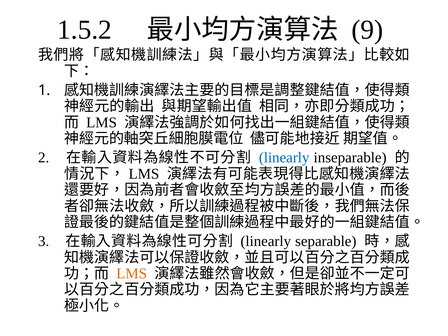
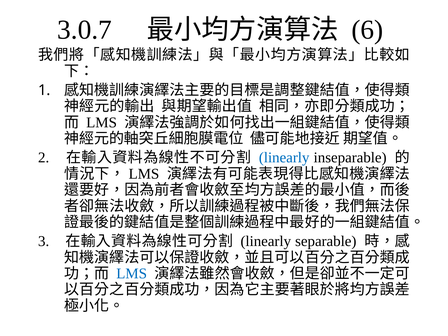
1.5.2: 1.5.2 -> 3.0.7
9: 9 -> 6
LMS at (132, 274) colour: orange -> blue
